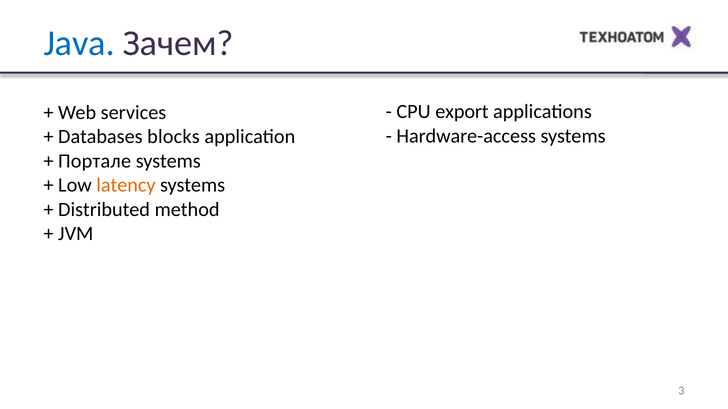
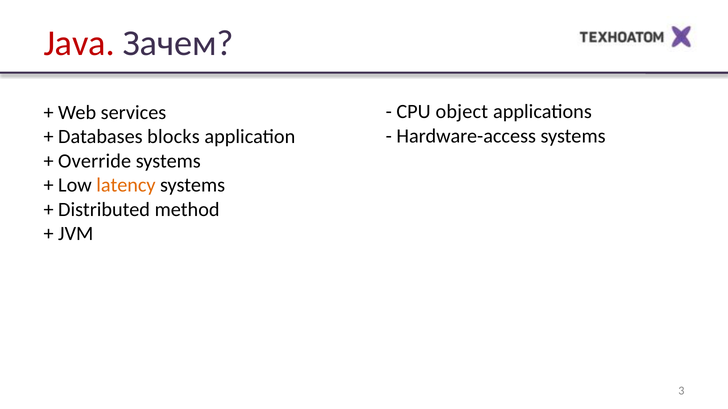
Java colour: blue -> red
export: export -> object
Портале: Портале -> Override
